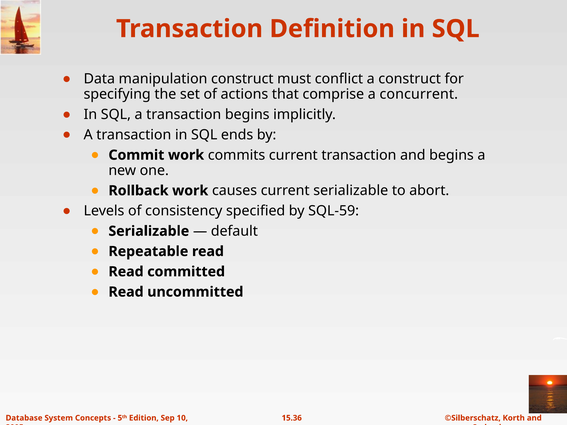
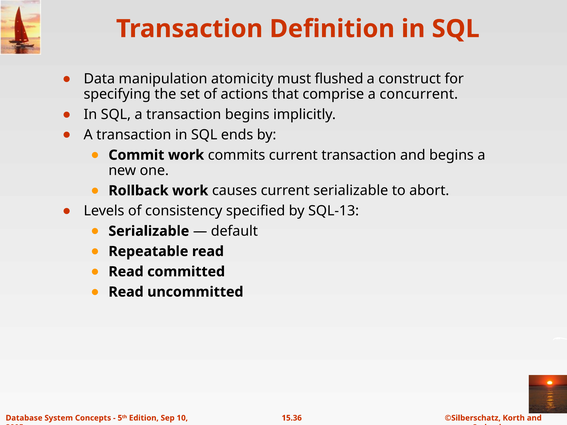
manipulation construct: construct -> atomicity
conflict: conflict -> flushed
SQL-59: SQL-59 -> SQL-13
